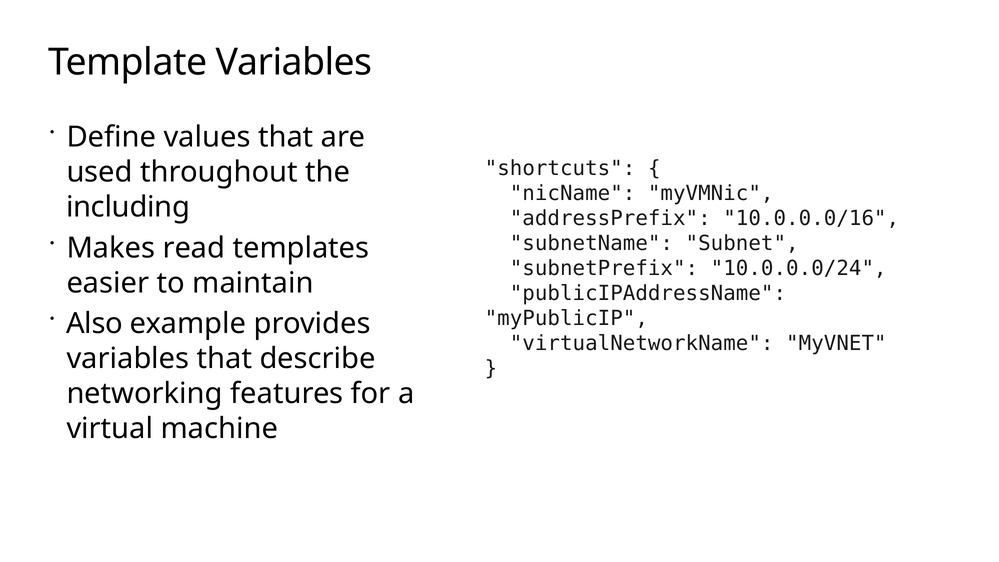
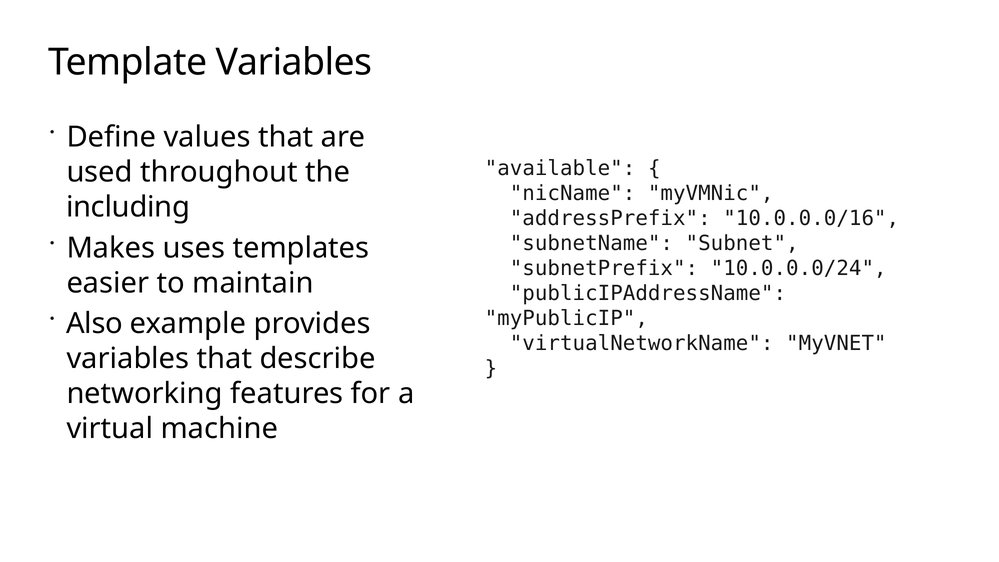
shortcuts: shortcuts -> available
read: read -> uses
